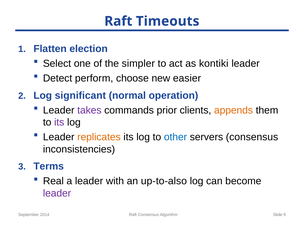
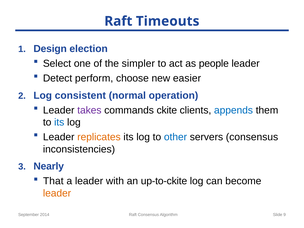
Flatten: Flatten -> Design
kontiki: kontiki -> people
significant: significant -> consistent
prior: prior -> ckite
appends colour: orange -> blue
its at (59, 122) colour: purple -> blue
Terms: Terms -> Nearly
Real: Real -> That
up-to-also: up-to-also -> up-to-ckite
leader at (57, 193) colour: purple -> orange
